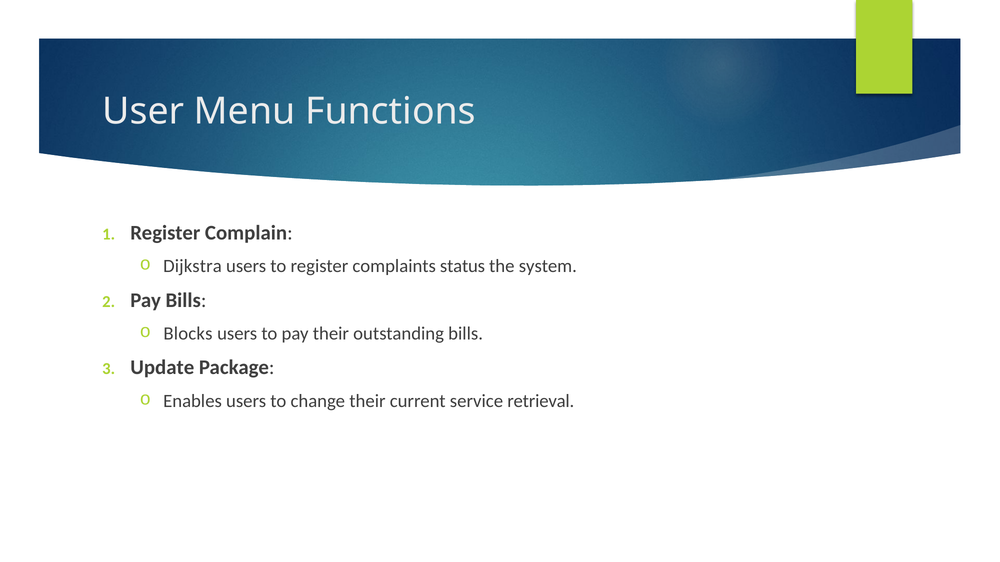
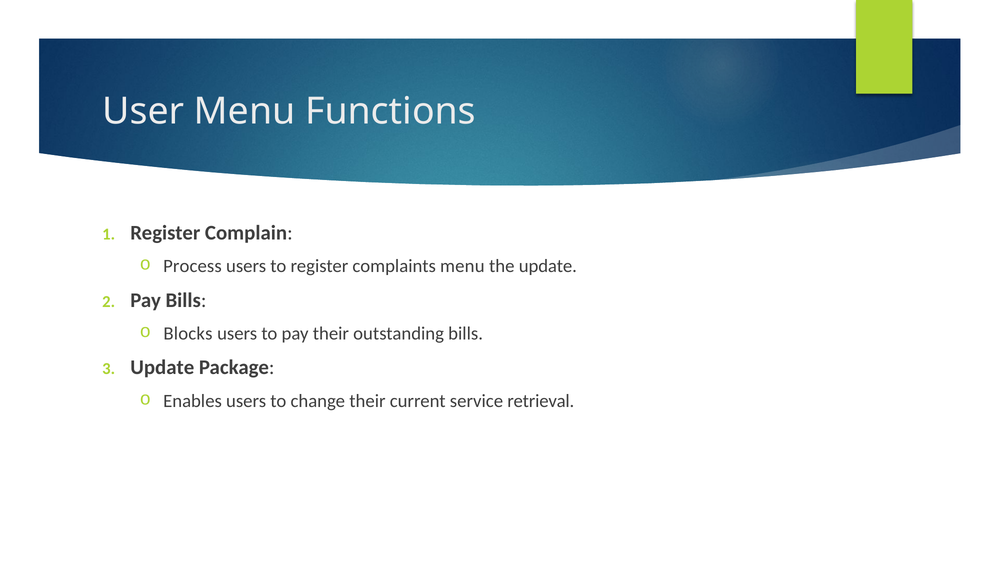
Dijkstra: Dijkstra -> Process
complaints status: status -> menu
the system: system -> update
